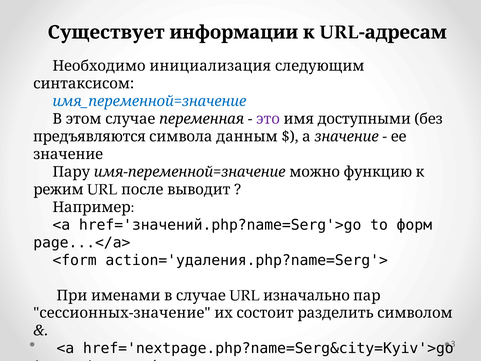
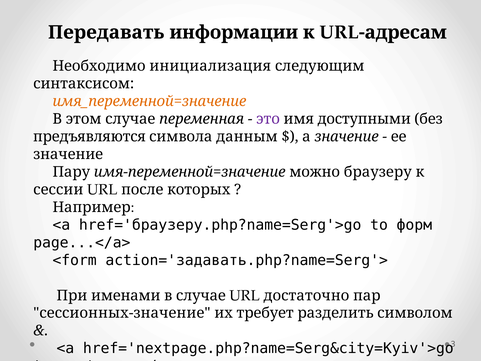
Существует: Существует -> Передавать
имя_переменной=значение colour: blue -> orange
функцию: функцию -> браузеру
режим: режим -> сессии
выводит: выводит -> которых
href='значений.php?name=Serg'>go: href='значений.php?name=Serg'>go -> href='браузеру.php?name=Serg'>go
action='удаления.php?name=Serg'>: action='удаления.php?name=Serg'> -> action='задавать.php?name=Serg'>
изначально: изначально -> достаточно
состоит: состоит -> требует
